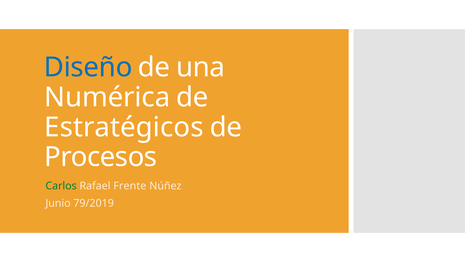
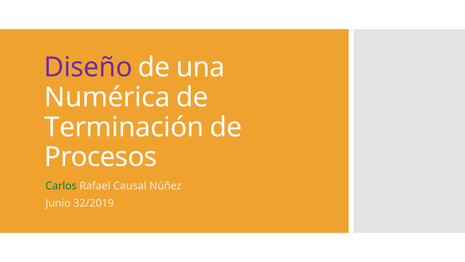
Diseño colour: blue -> purple
Estratégicos: Estratégicos -> Terminación
Frente: Frente -> Causal
79/2019: 79/2019 -> 32/2019
